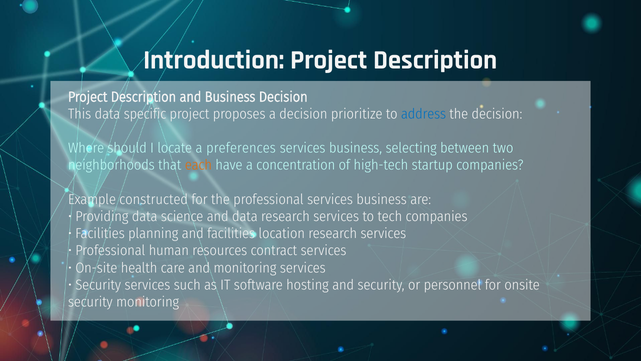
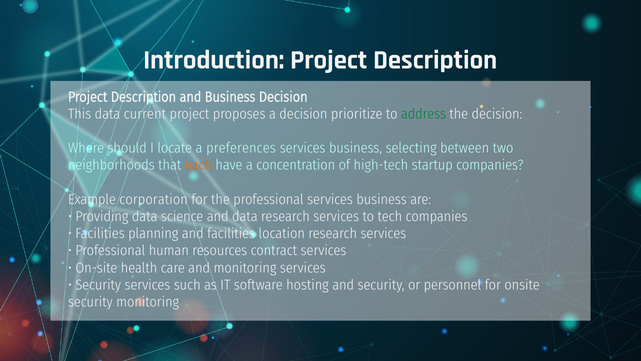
specific: specific -> current
address colour: blue -> green
constructed: constructed -> corporation
